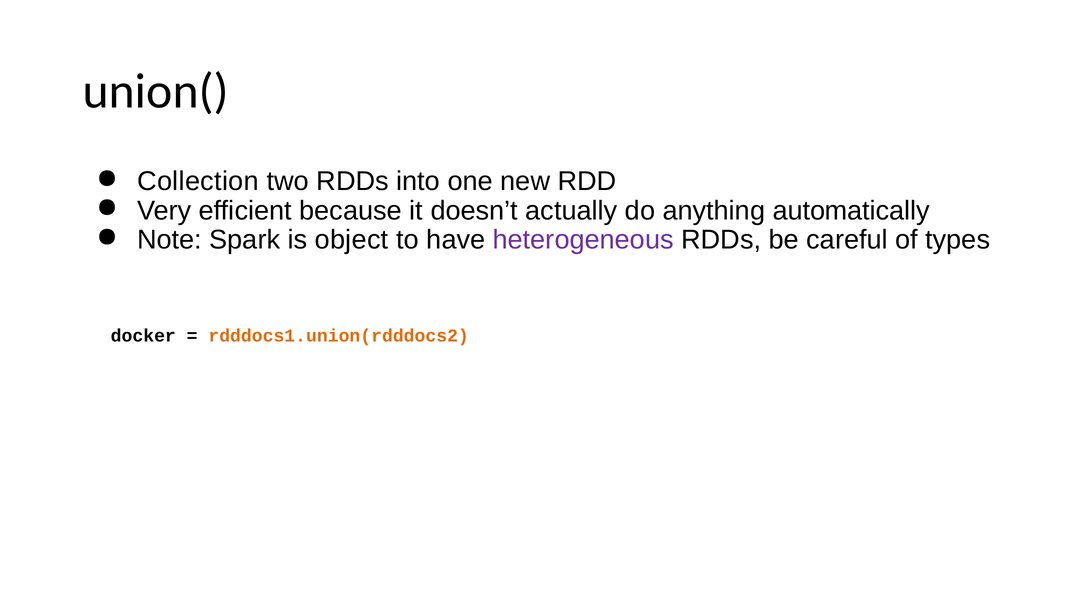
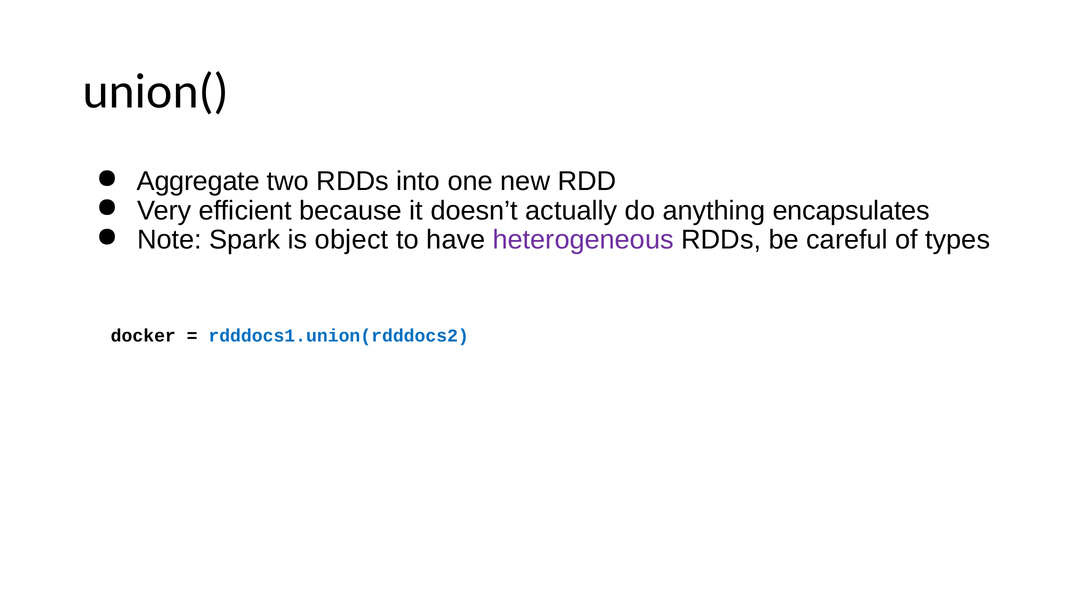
Collection: Collection -> Aggregate
automatically: automatically -> encapsulates
rdddocs1.union(rdddocs2 colour: orange -> blue
